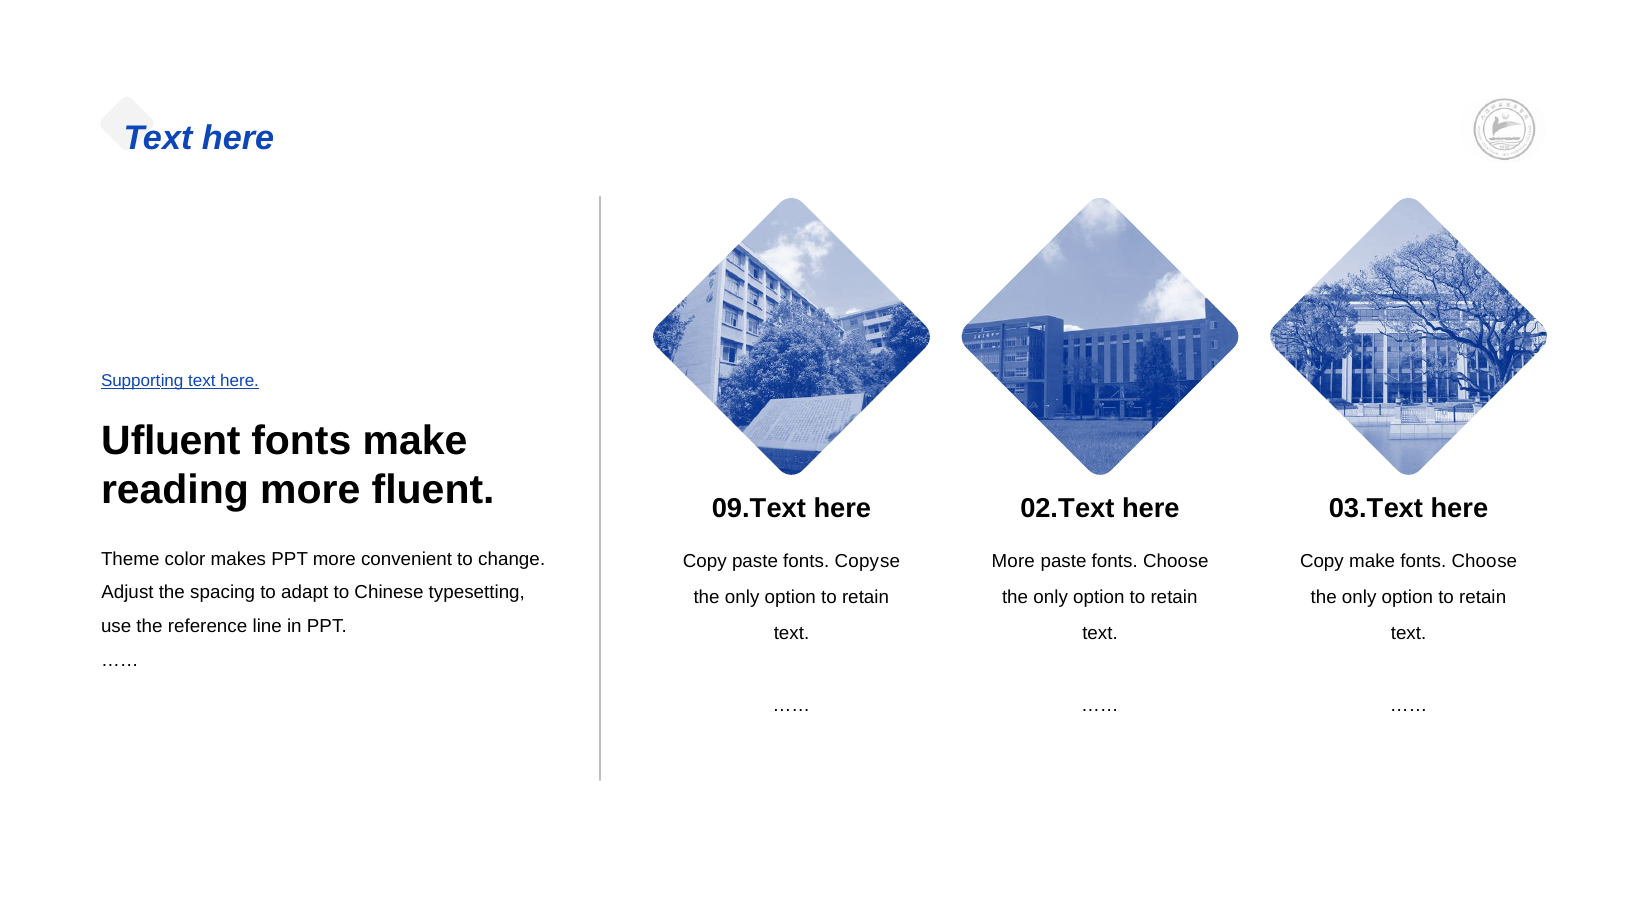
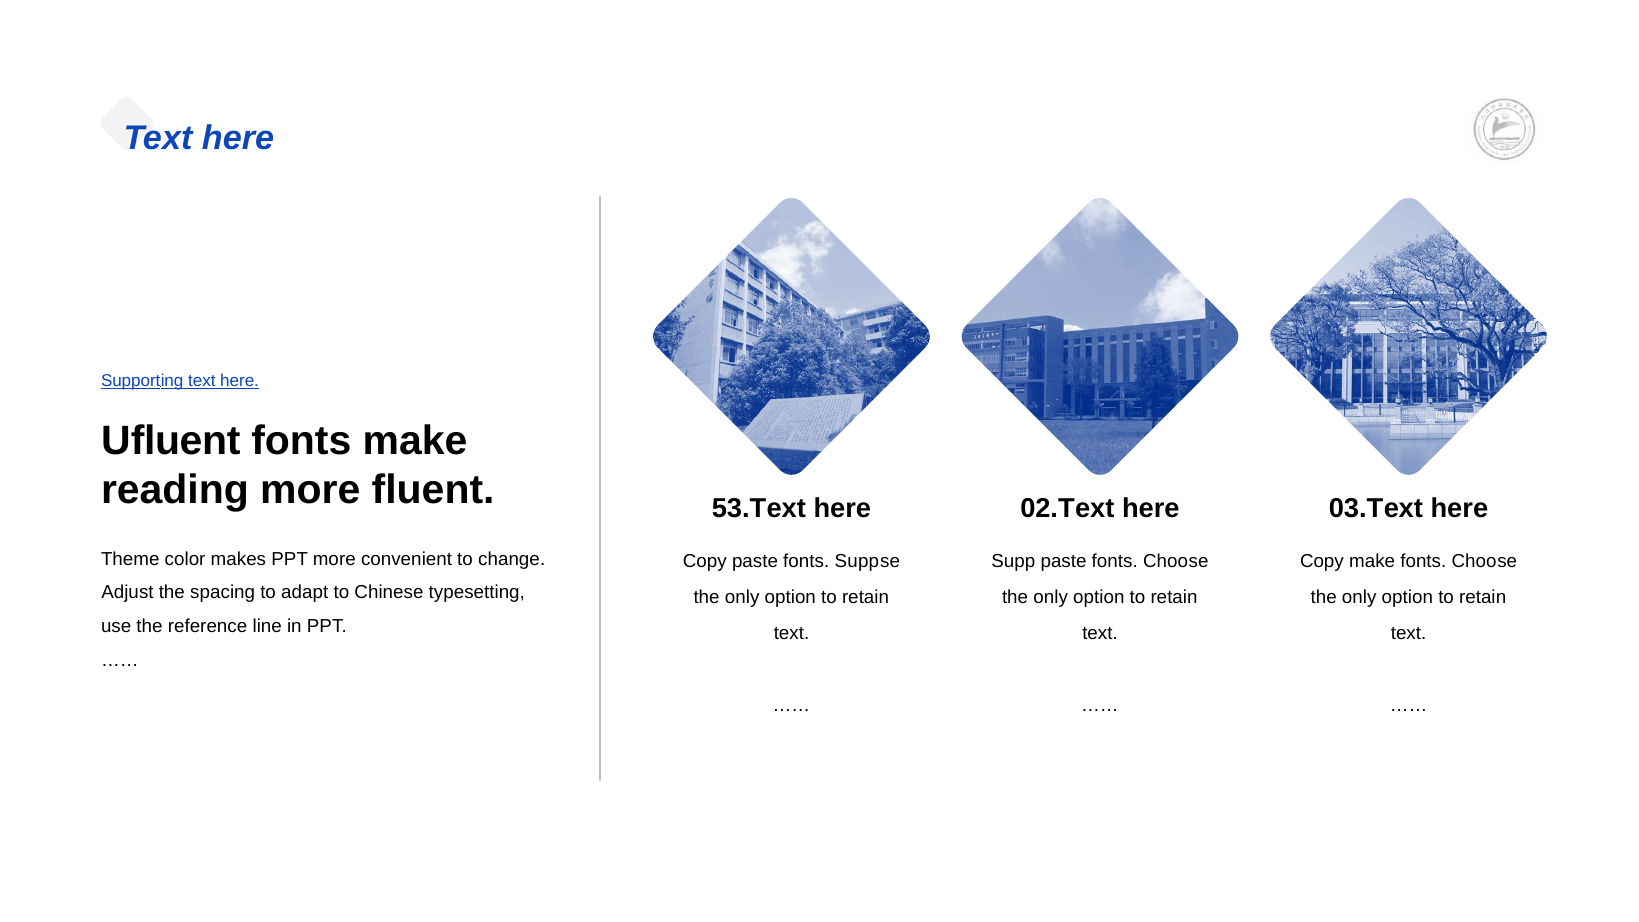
09.T: 09.T -> 53.T
fonts Copy: Copy -> Supp
More at (1013, 561): More -> Supp
